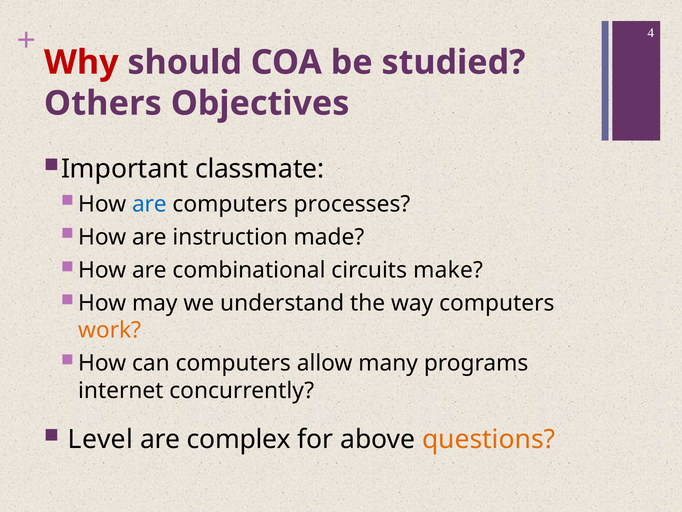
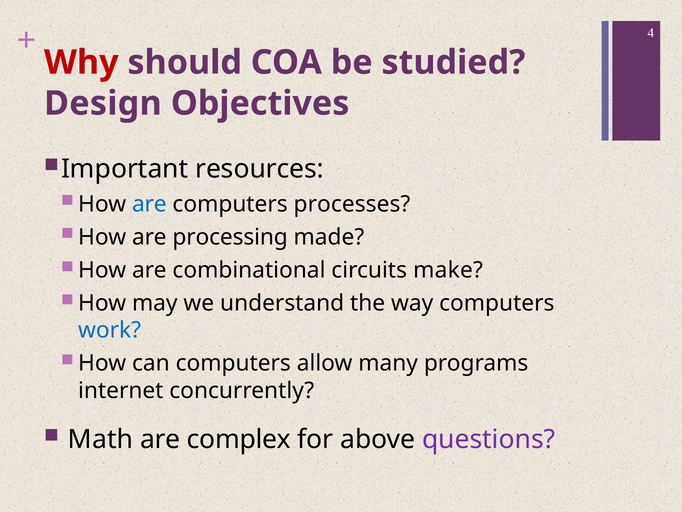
Others: Others -> Design
classmate: classmate -> resources
instruction: instruction -> processing
work colour: orange -> blue
Level: Level -> Math
questions colour: orange -> purple
